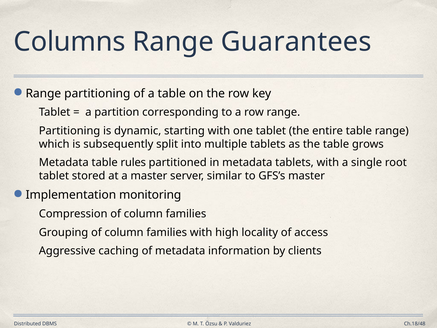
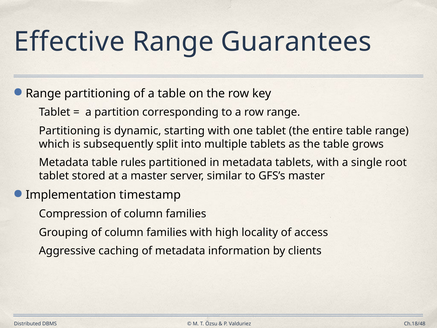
Columns: Columns -> Effective
monitoring: monitoring -> timestamp
